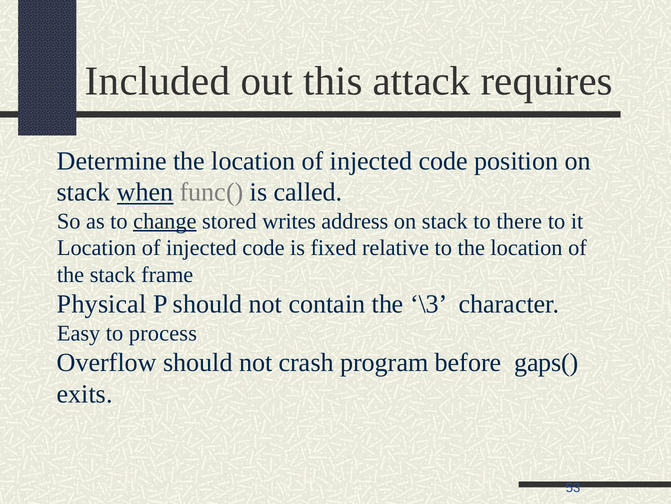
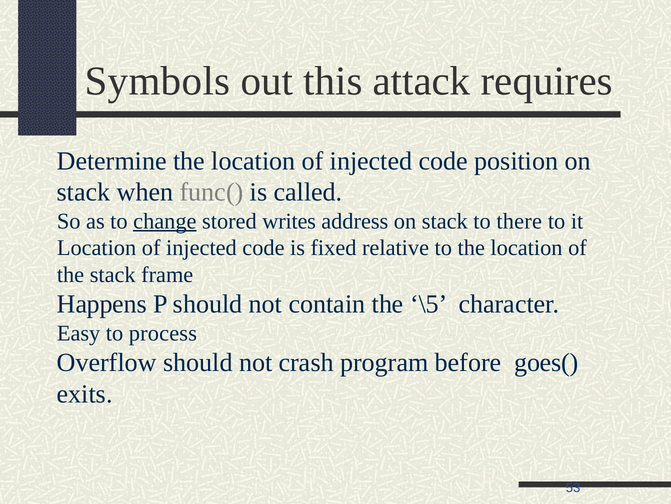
Included: Included -> Symbols
when underline: present -> none
Physical: Physical -> Happens
\3: \3 -> \5
gaps(: gaps( -> goes(
